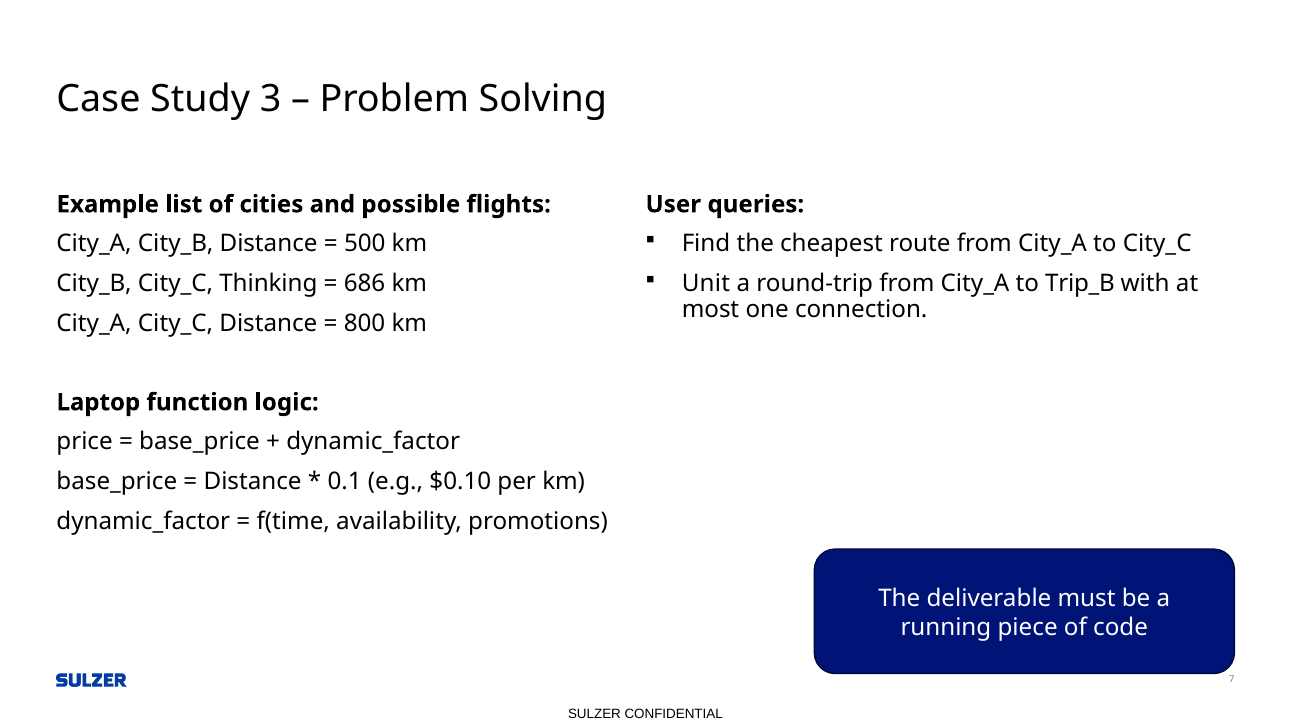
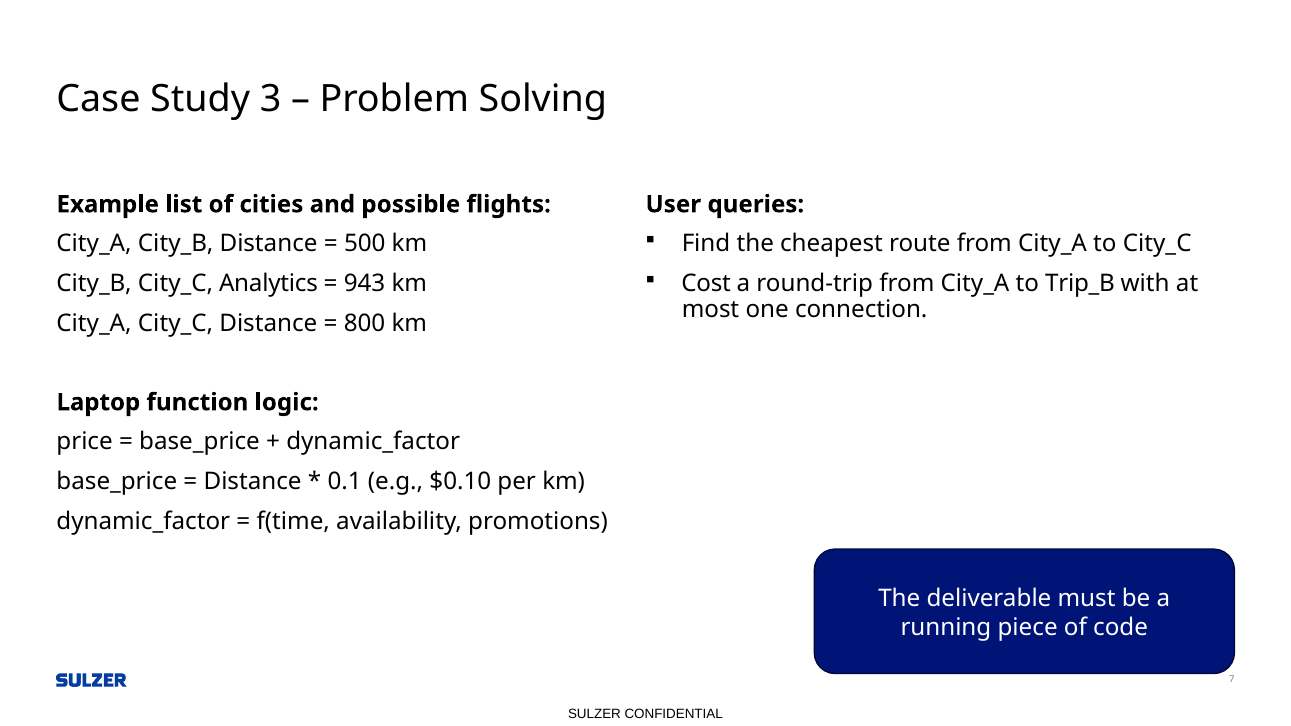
Unit: Unit -> Cost
Thinking: Thinking -> Analytics
686: 686 -> 943
